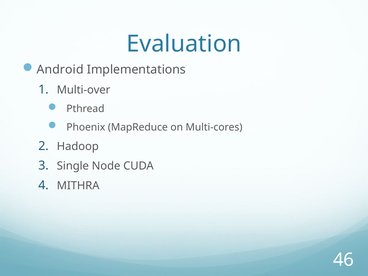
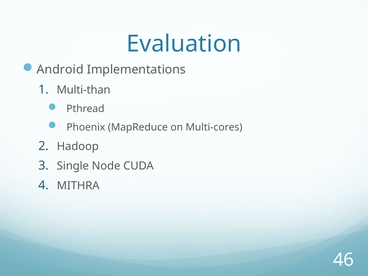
Multi-over: Multi-over -> Multi-than
